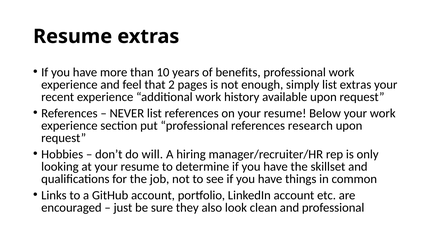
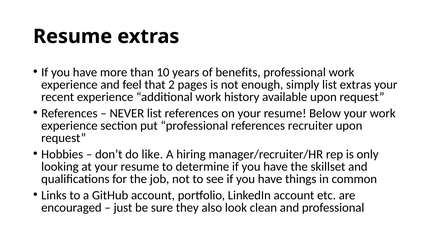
research: research -> recruiter
will: will -> like
